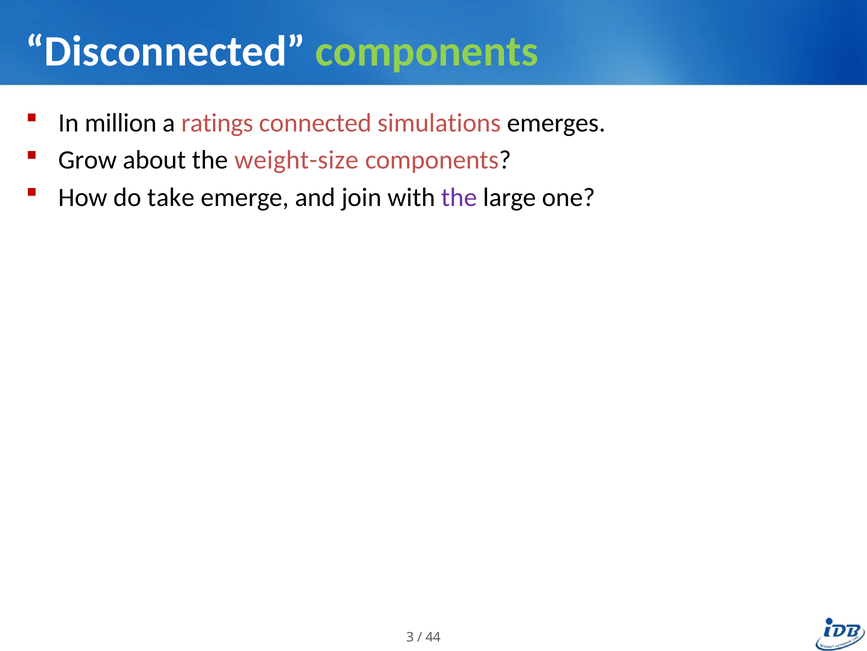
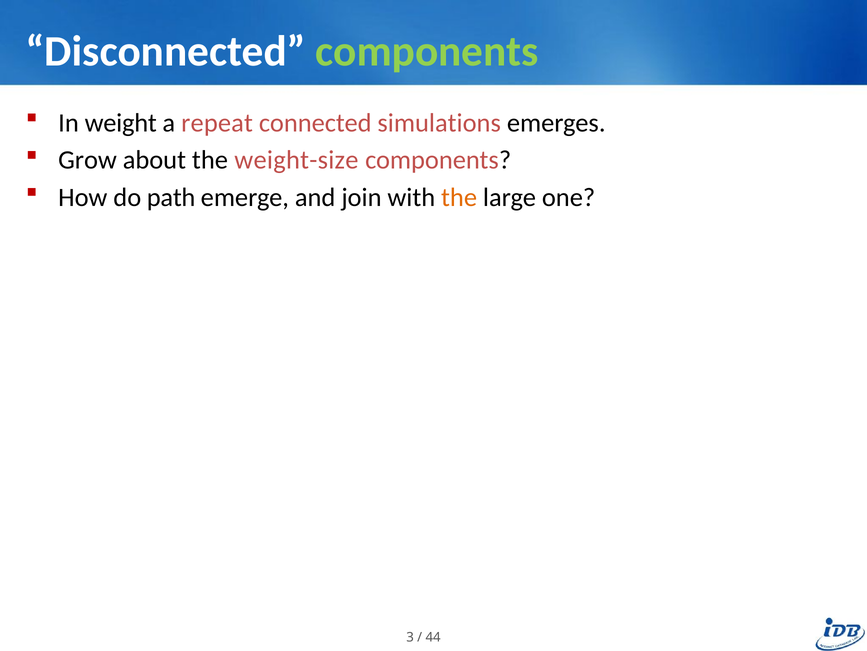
million: million -> weight
ratings: ratings -> repeat
take: take -> path
the at (459, 197) colour: purple -> orange
